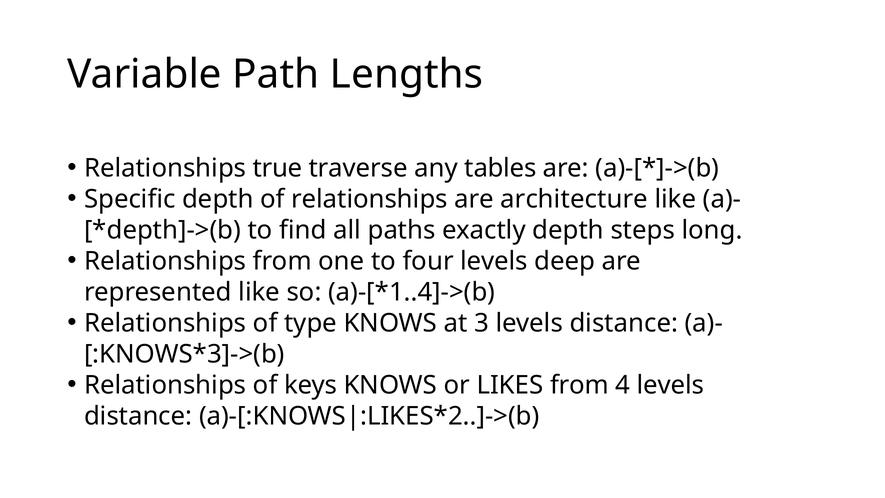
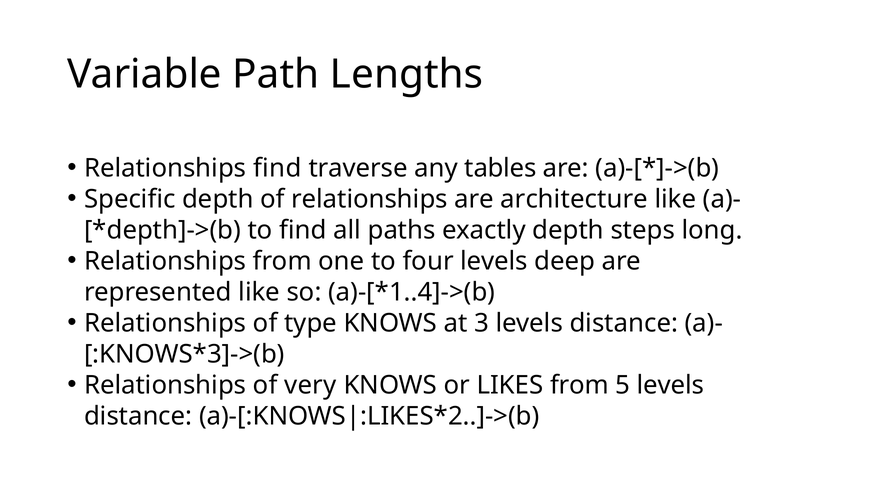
Relationships true: true -> find
keys: keys -> very
4: 4 -> 5
